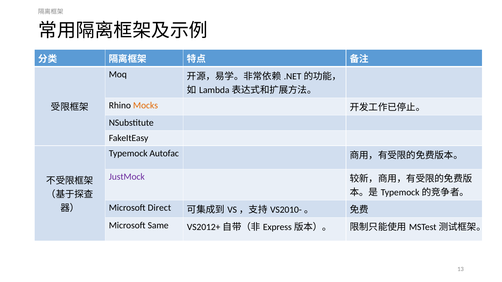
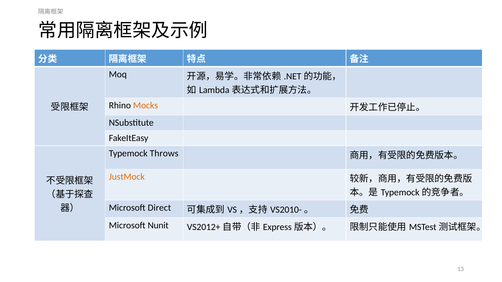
Autofac: Autofac -> Throws
JustMock colour: purple -> orange
Same: Same -> Nunit
